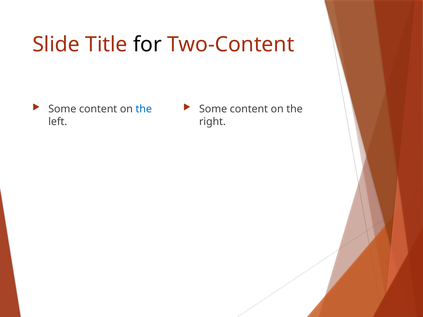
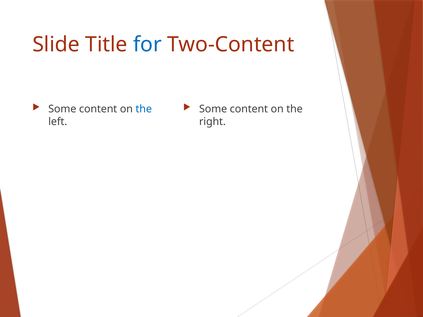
for colour: black -> blue
